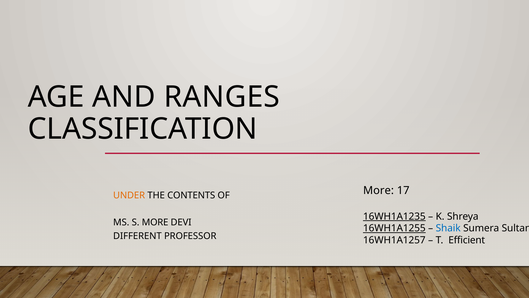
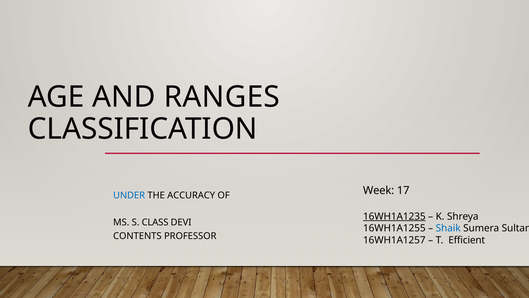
More at (379, 190): More -> Week
UNDER colour: orange -> blue
CONTENTS: CONTENTS -> ACCURACY
S MORE: MORE -> CLASS
16WH1A1255 underline: present -> none
DIFFERENT: DIFFERENT -> CONTENTS
